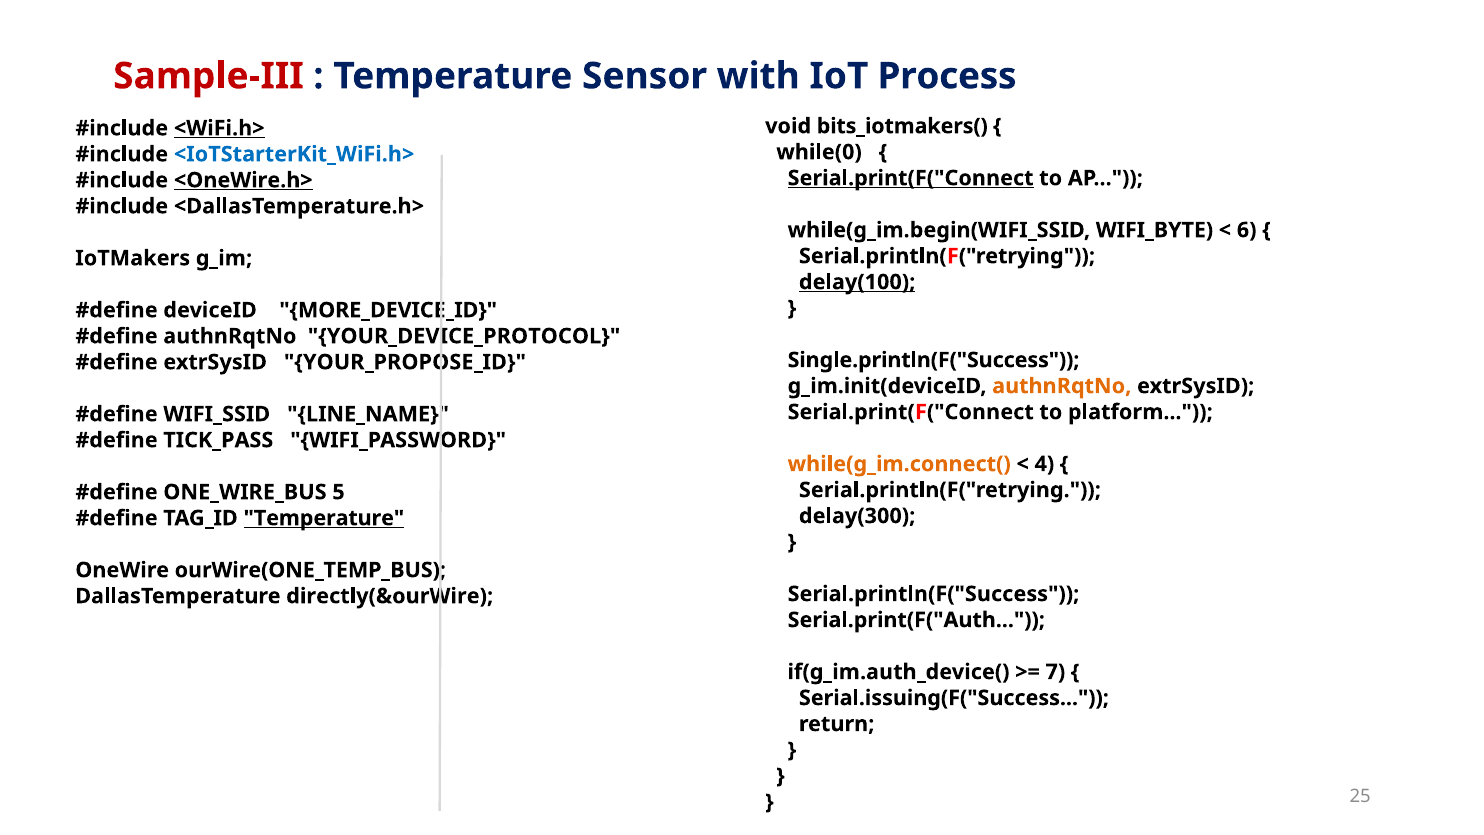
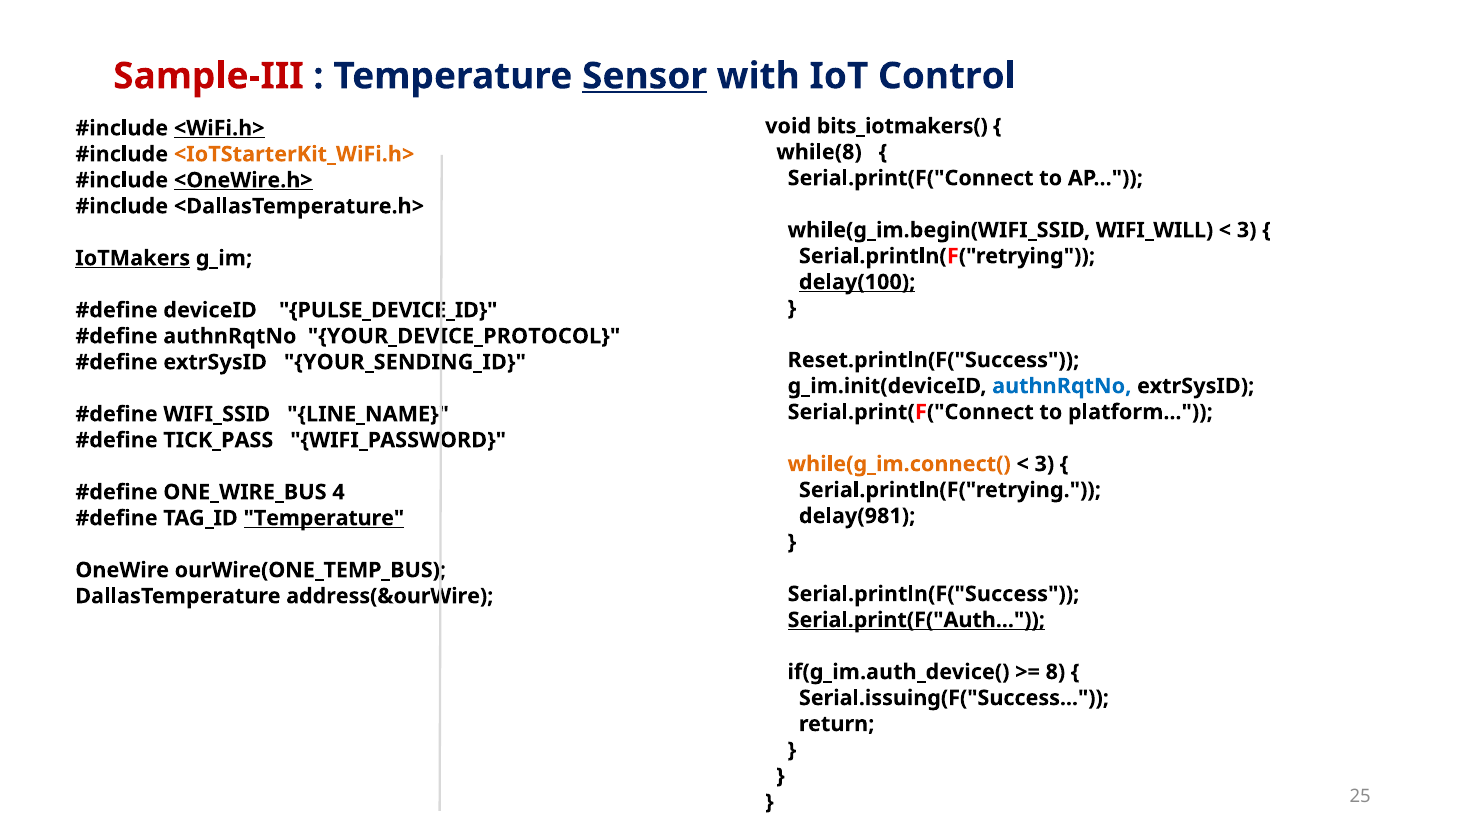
Sensor underline: none -> present
Process: Process -> Control
while(0: while(0 -> while(8
<IoTStarterKit_WiFi.h> colour: blue -> orange
Serial.print(F("Connect at (911, 178) underline: present -> none
WIFI_BYTE: WIFI_BYTE -> WIFI_WILL
6 at (1247, 230): 6 -> 3
IoTMakers underline: none -> present
MORE_DEVICE_ID: MORE_DEVICE_ID -> PULSE_DEVICE_ID
Single.println(F("Success: Single.println(F("Success -> Reset.println(F("Success
YOUR_PROPOSE_ID: YOUR_PROPOSE_ID -> YOUR_SENDING_ID
authnRqtNo at (1062, 386) colour: orange -> blue
4 at (1044, 464): 4 -> 3
5: 5 -> 4
delay(300: delay(300 -> delay(981
directly(&ourWire: directly(&ourWire -> address(&ourWire
Serial.print(F("Auth underline: none -> present
7: 7 -> 8
